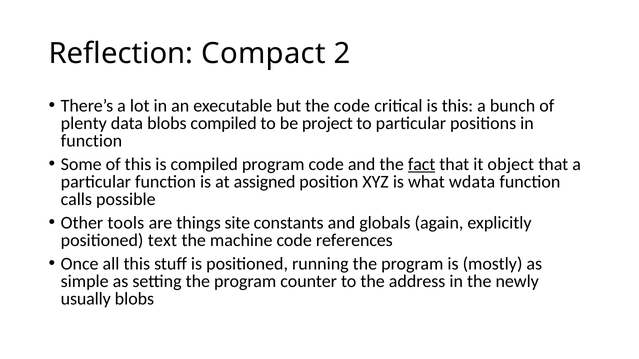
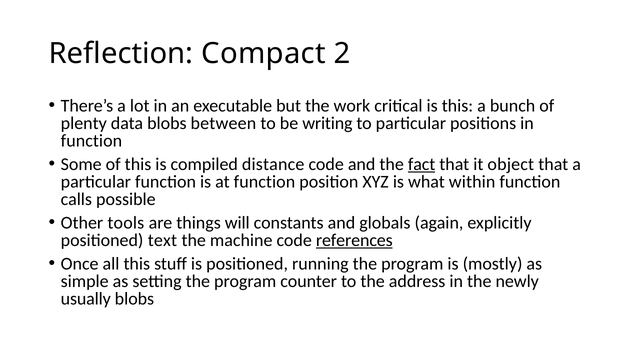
the code: code -> work
blobs compiled: compiled -> between
project: project -> writing
compiled program: program -> distance
at assigned: assigned -> function
wdata: wdata -> within
site: site -> will
references underline: none -> present
